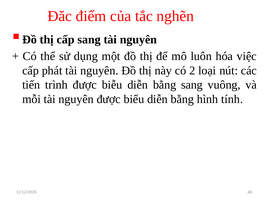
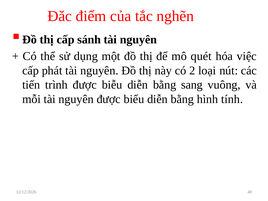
cấp sang: sang -> sánh
luôn: luôn -> quét
